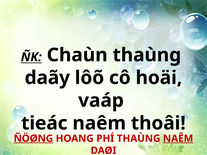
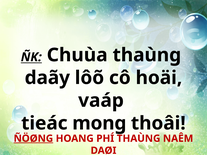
Chaùn: Chaùn -> Chuùa
tieác naêm: naêm -> mong
NAÊM at (178, 139) underline: present -> none
